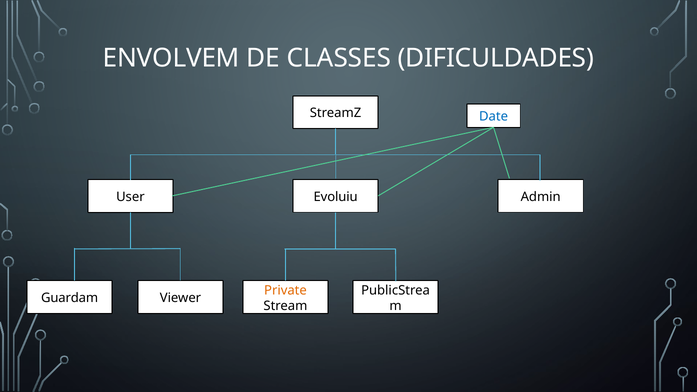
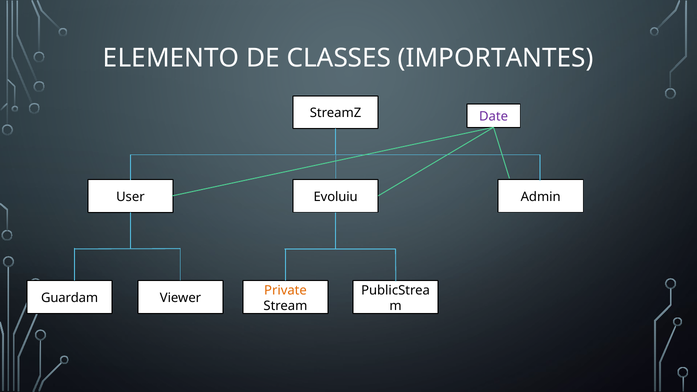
ENVOLVEM: ENVOLVEM -> ELEMENTO
DIFICULDADES: DIFICULDADES -> IMPORTANTES
Date colour: blue -> purple
